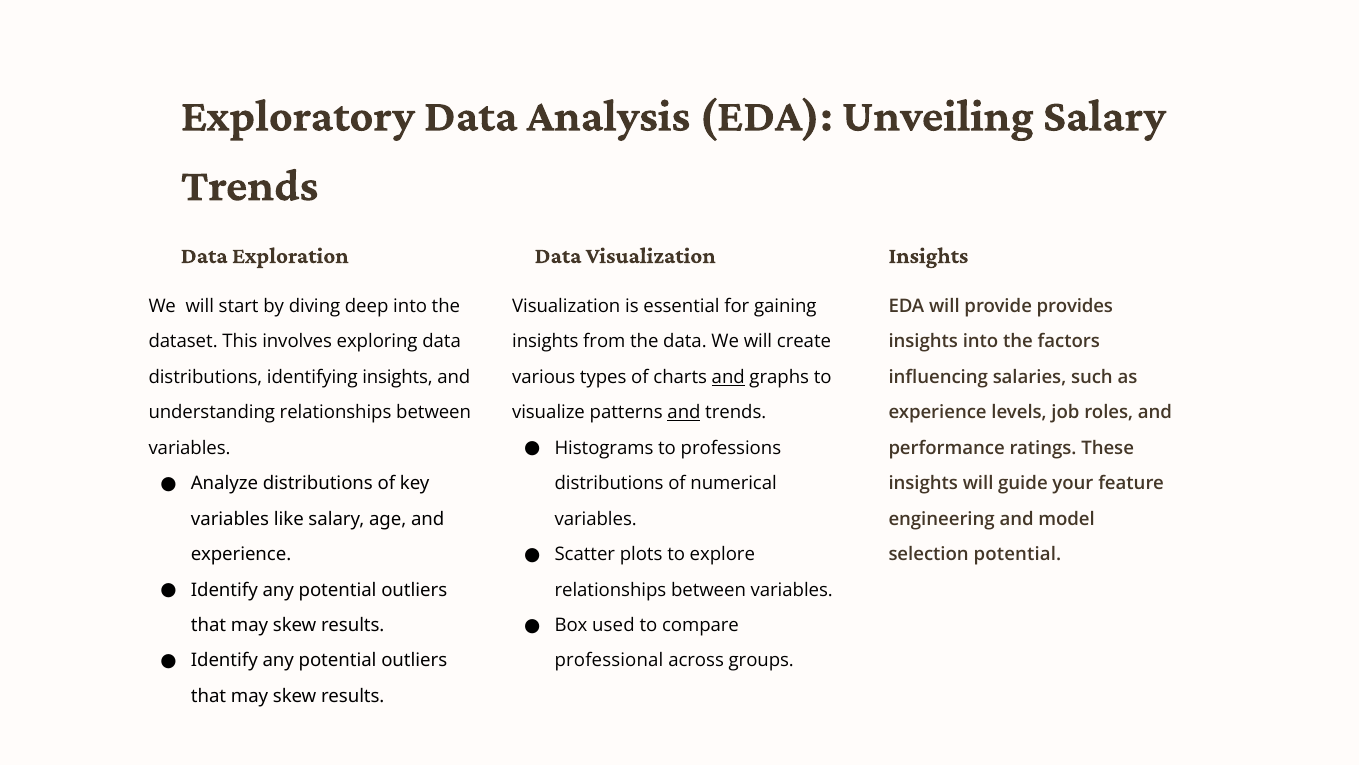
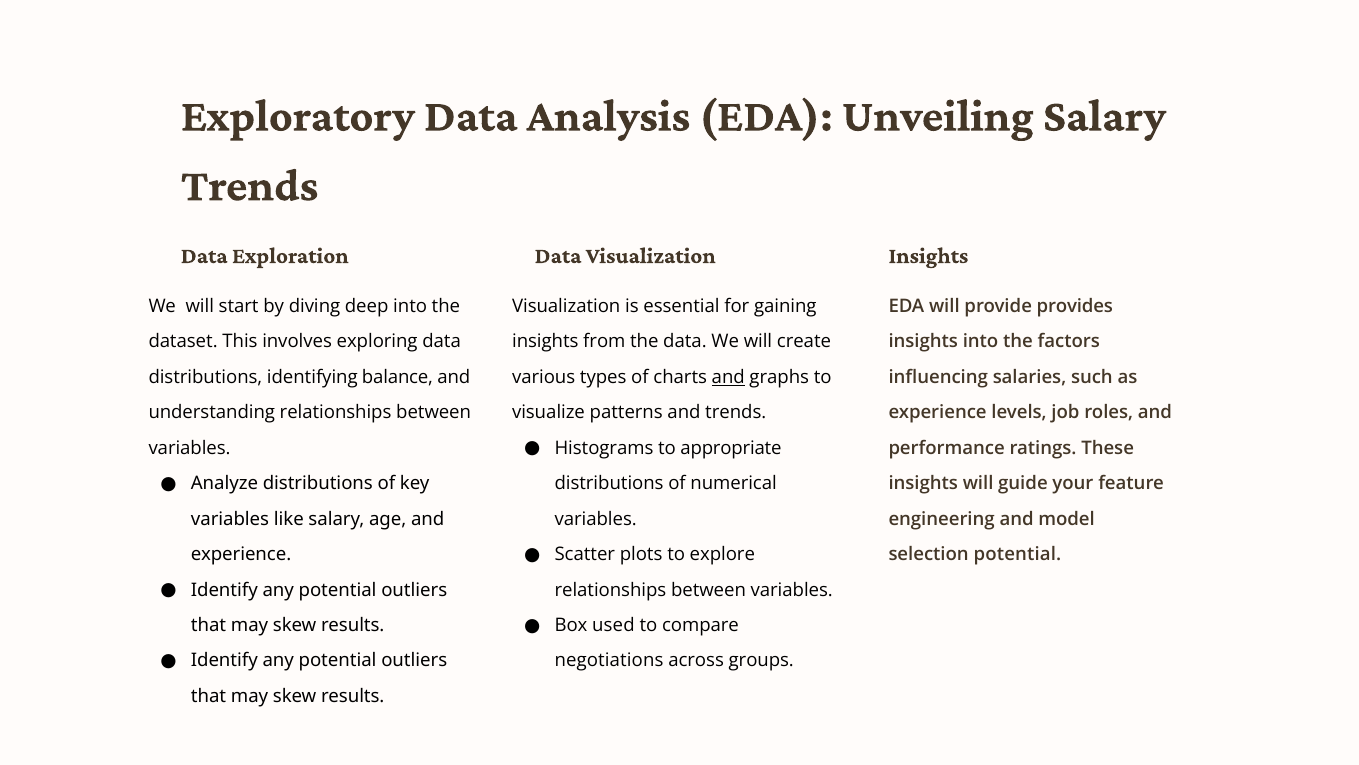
identifying insights: insights -> balance
and at (684, 412) underline: present -> none
professions: professions -> appropriate
professional: professional -> negotiations
